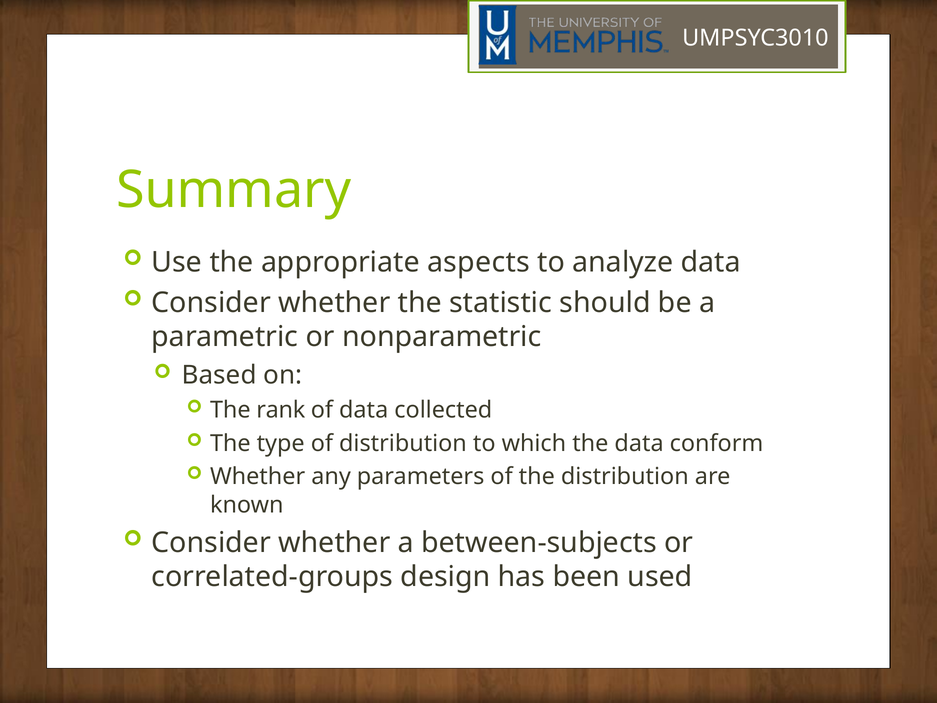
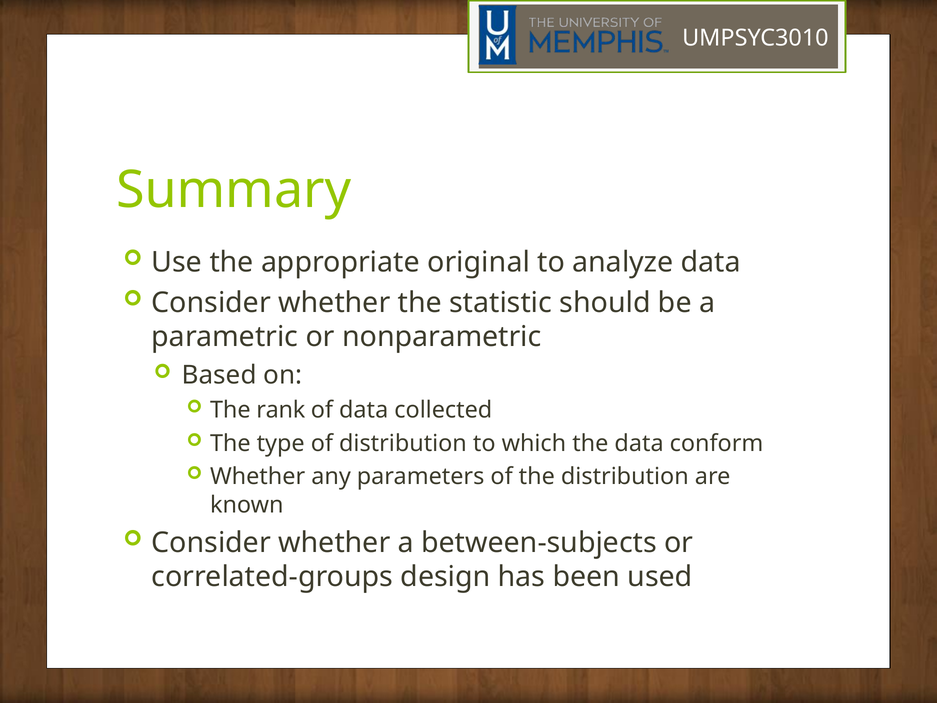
aspects: aspects -> original
